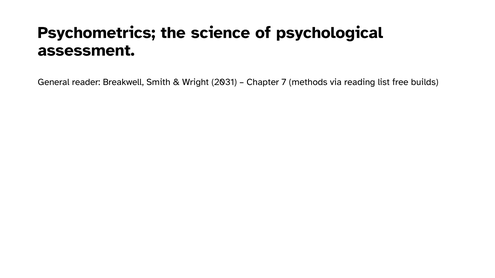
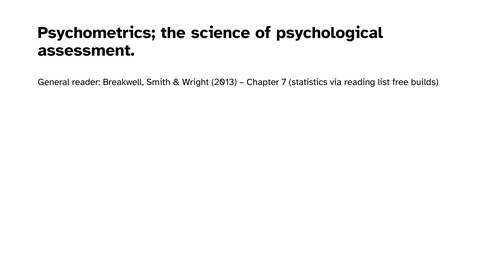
2031: 2031 -> 2013
methods: methods -> statistics
